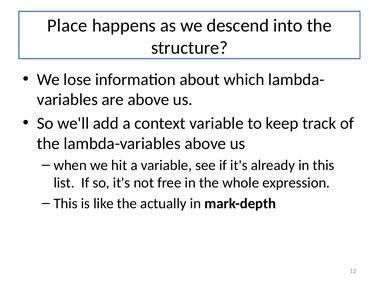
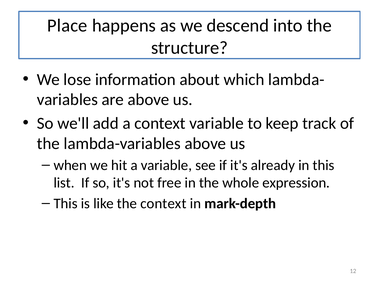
the actually: actually -> context
